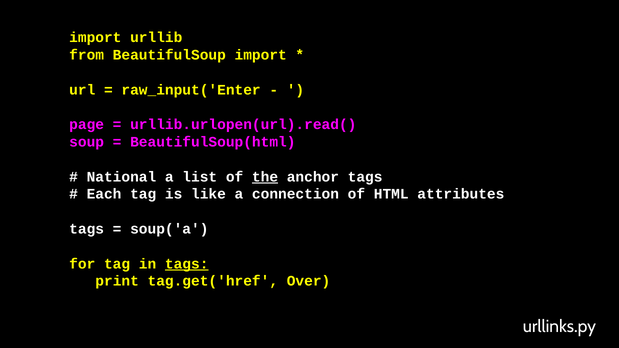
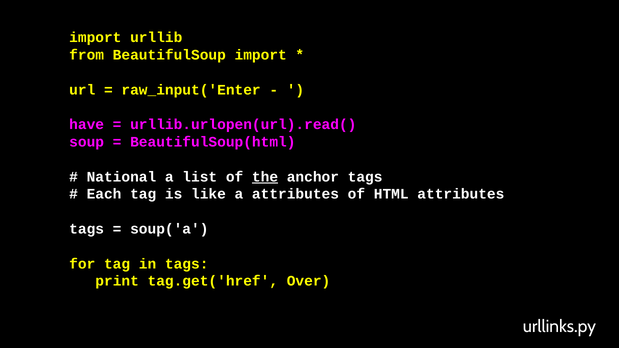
page: page -> have
a connection: connection -> attributes
tags at (187, 264) underline: present -> none
